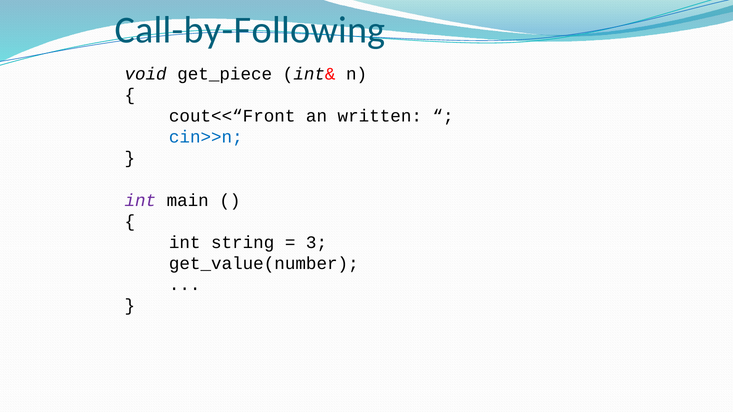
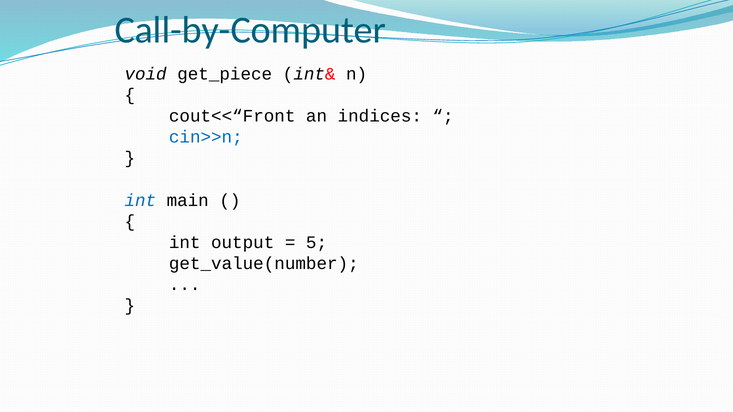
Call-by-Following: Call-by-Following -> Call-by-Computer
written: written -> indices
int at (140, 200) colour: purple -> blue
string: string -> output
3: 3 -> 5
